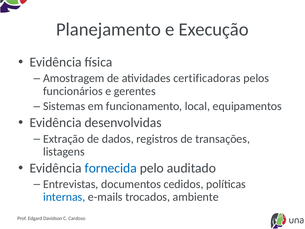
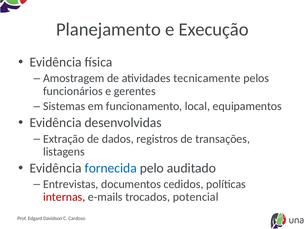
certificadoras: certificadoras -> tecnicamente
internas colour: blue -> red
ambiente: ambiente -> potencial
